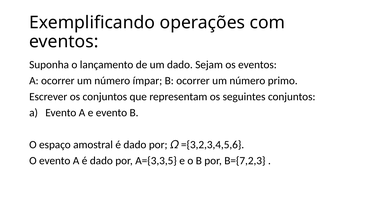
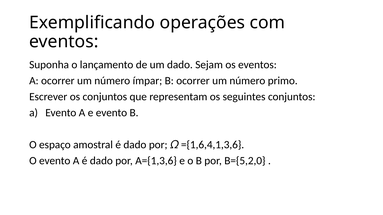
={3,2,3,4,5,6: ={3,2,3,4,5,6 -> ={1,6,4,1,3,6
A={3,3,5: A={3,3,5 -> A={1,3,6
B={7,2,3: B={7,2,3 -> B={5,2,0
